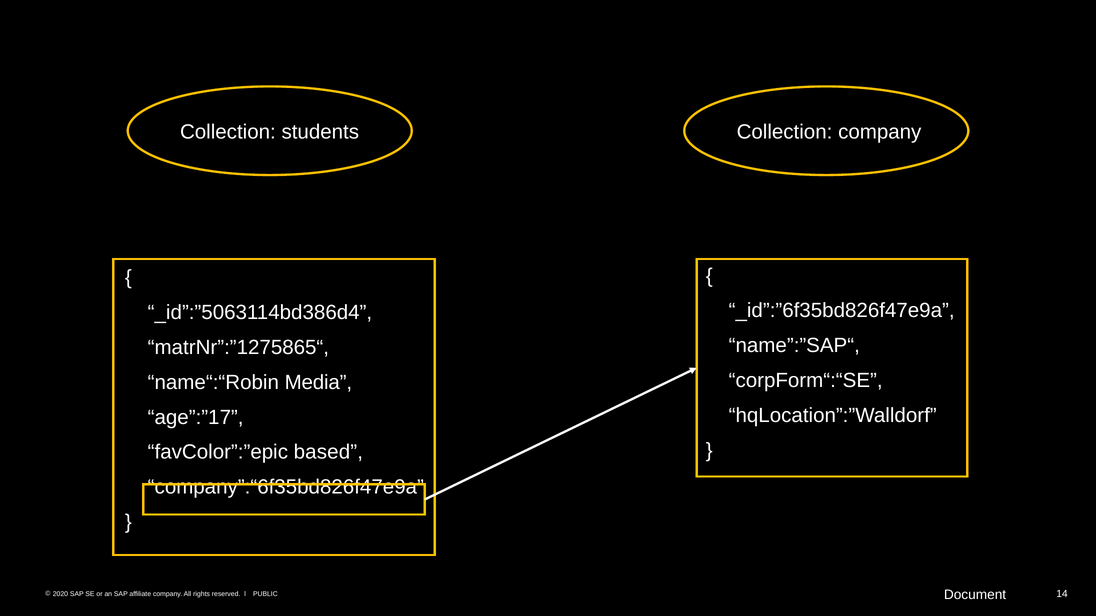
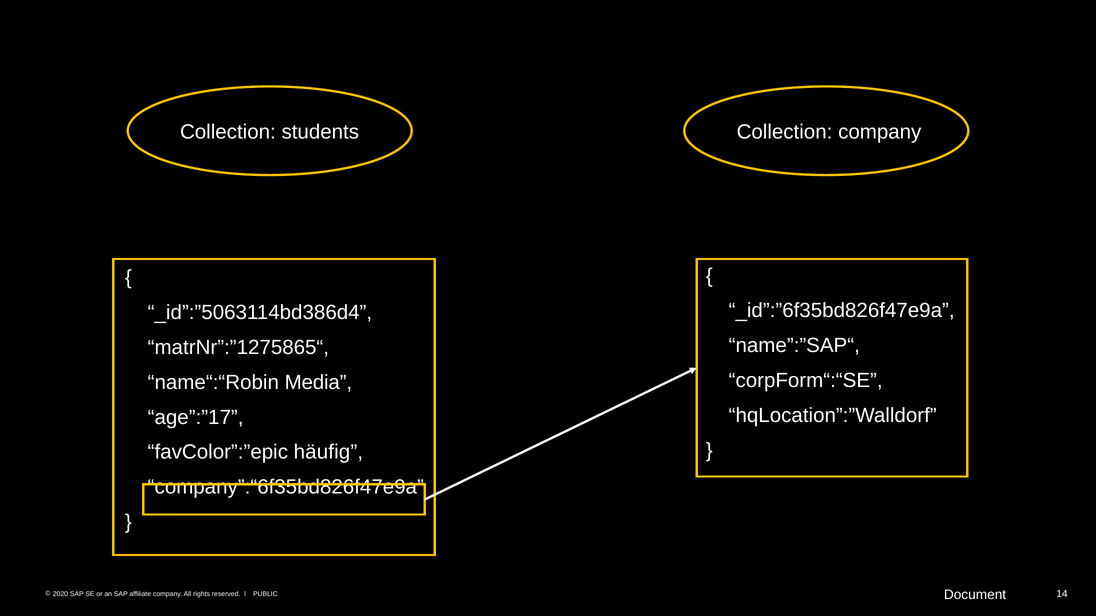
based: based -> häufig
